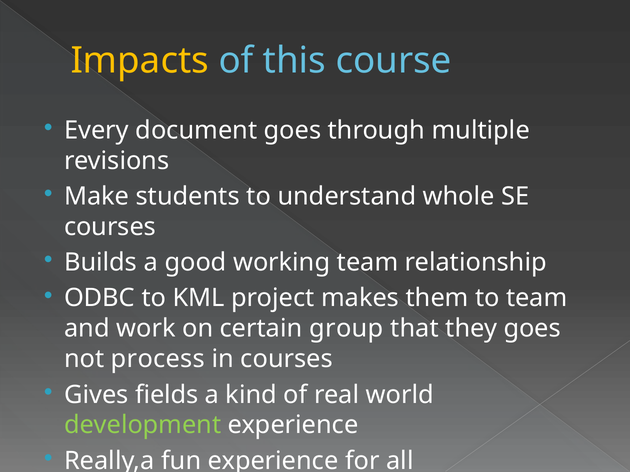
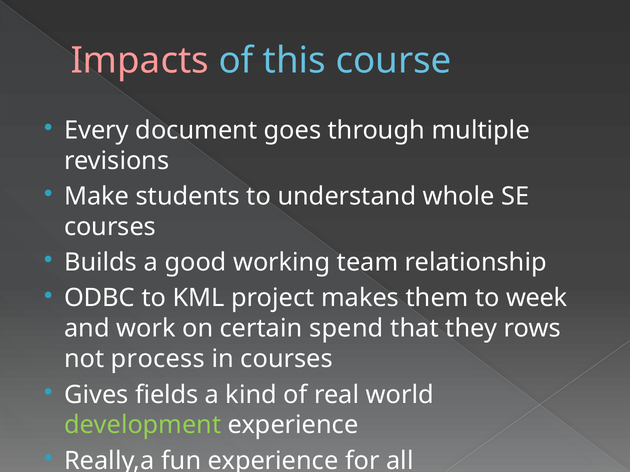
Impacts colour: yellow -> pink
to team: team -> week
group: group -> spend
they goes: goes -> rows
